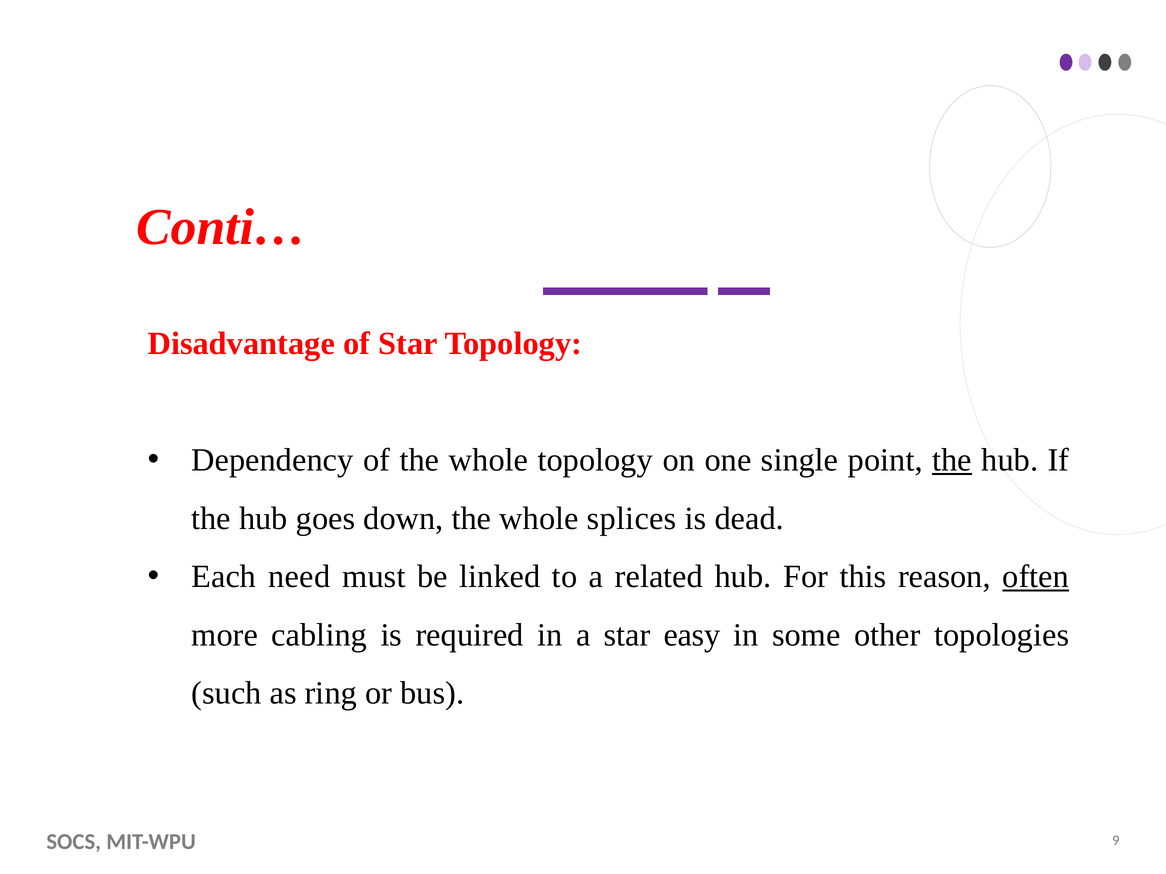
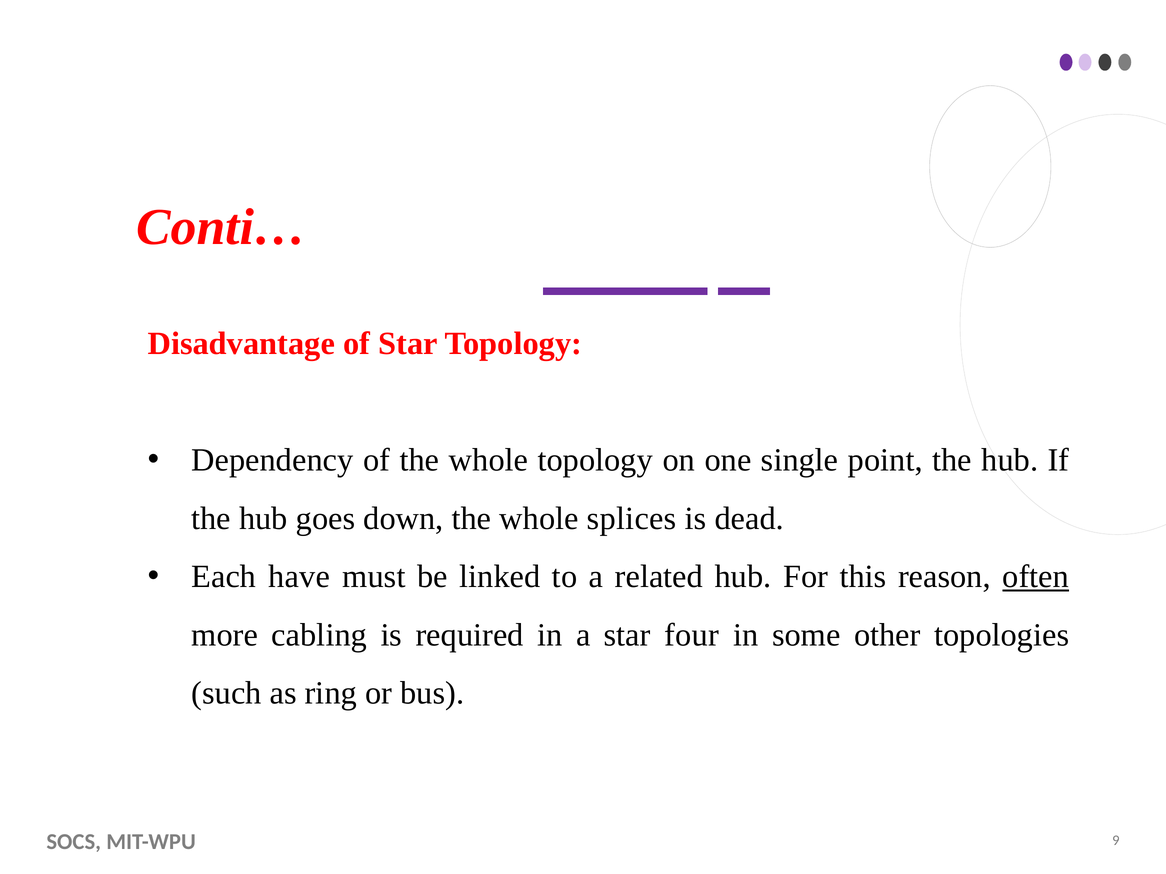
the at (952, 460) underline: present -> none
need: need -> have
easy: easy -> four
